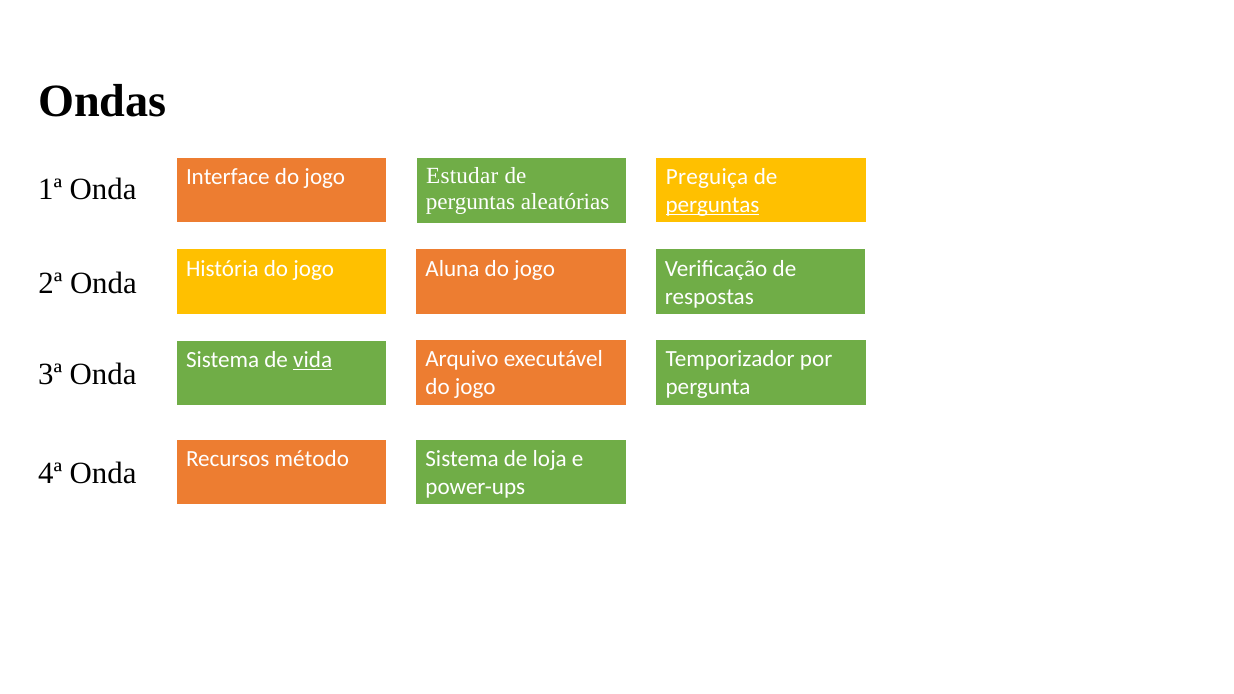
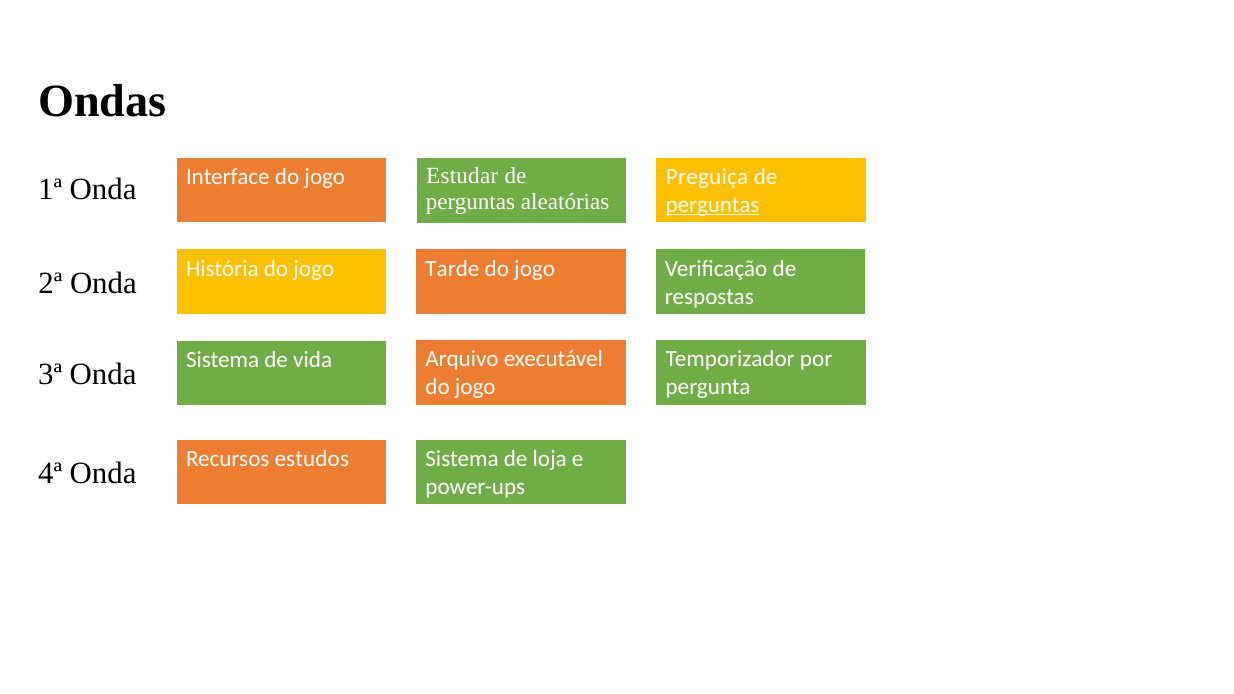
Aluna: Aluna -> Tarde
vida underline: present -> none
método: método -> estudos
